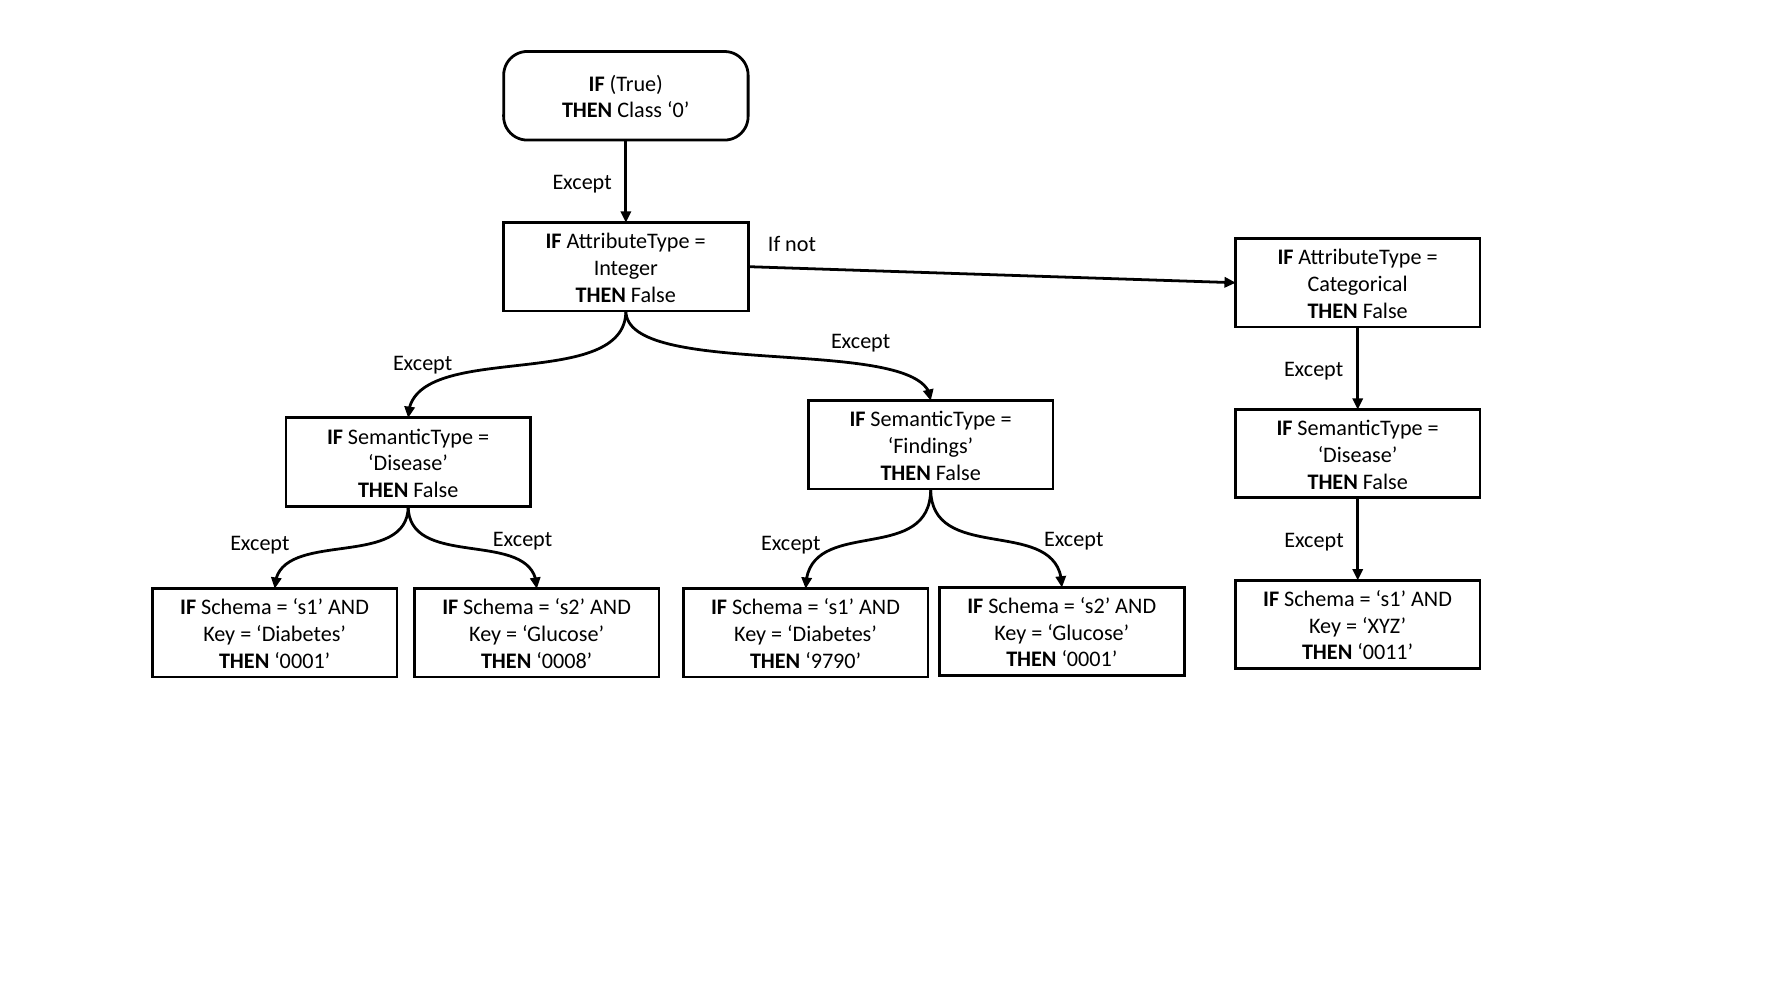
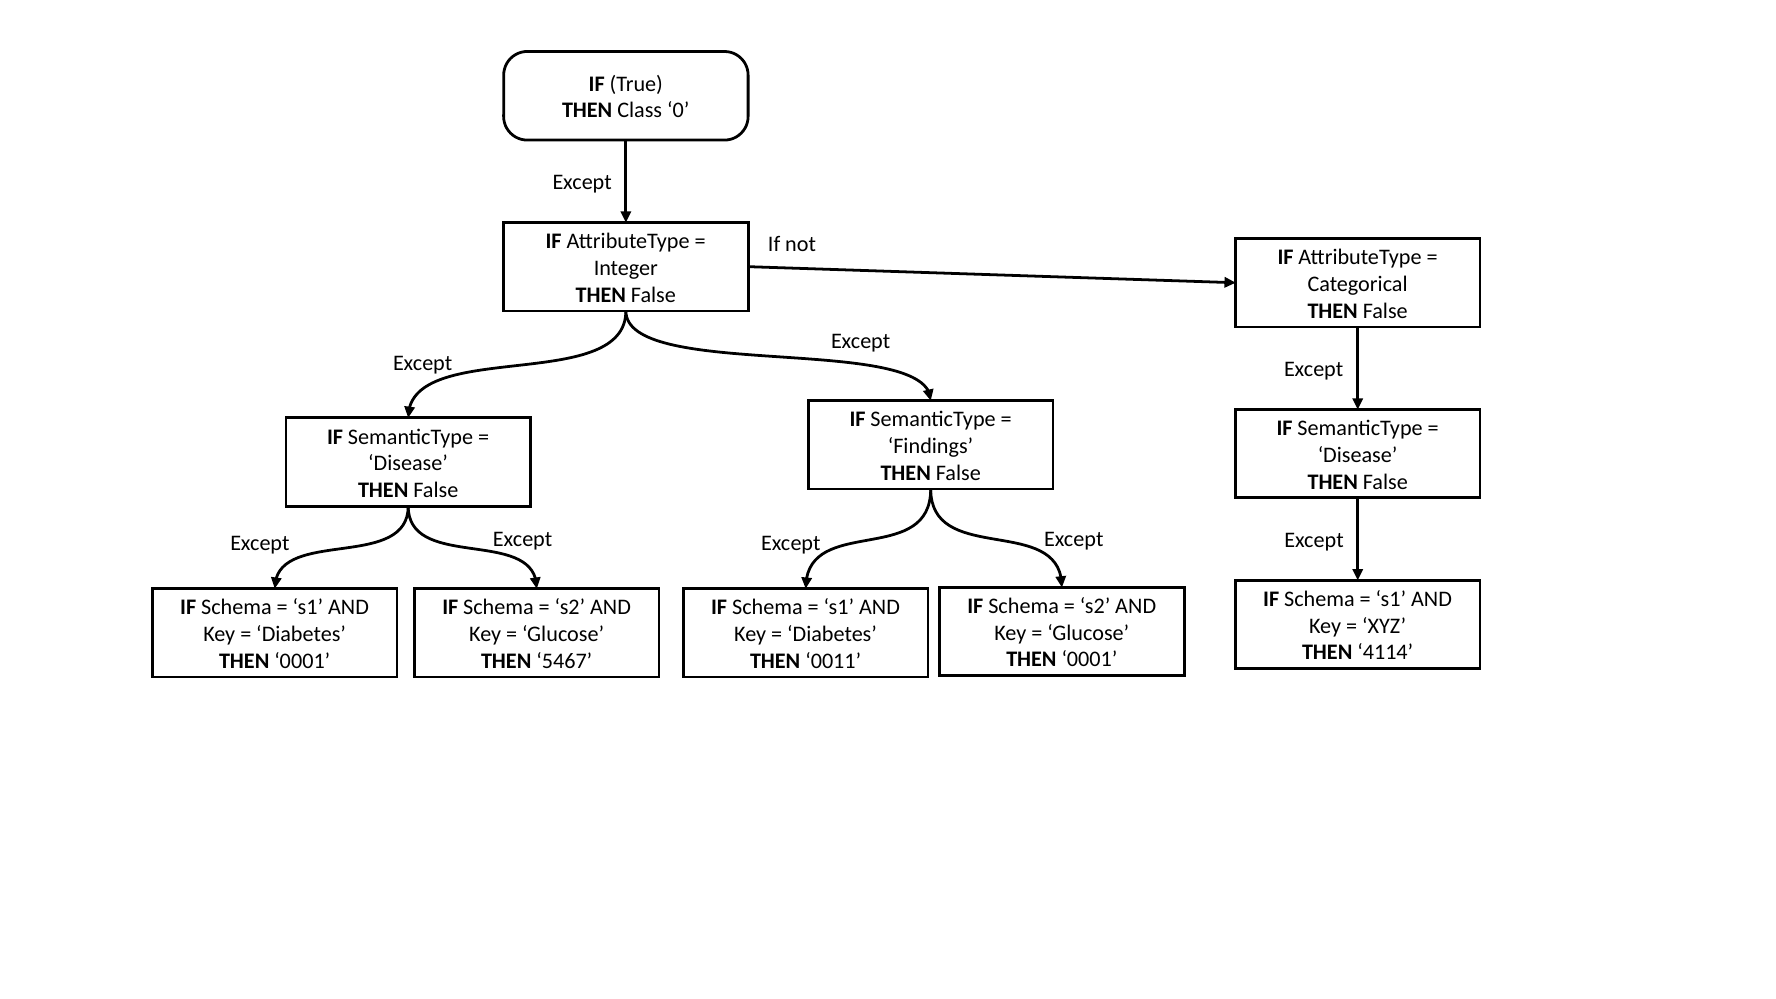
0011: 0011 -> 4114
0008: 0008 -> 5467
9790: 9790 -> 0011
